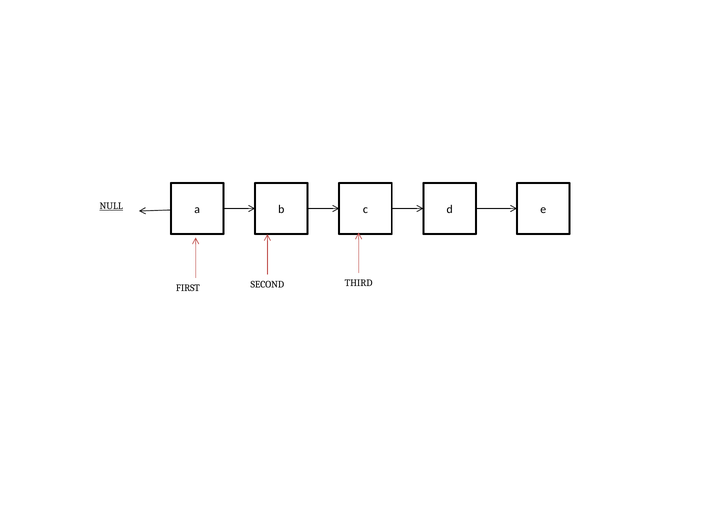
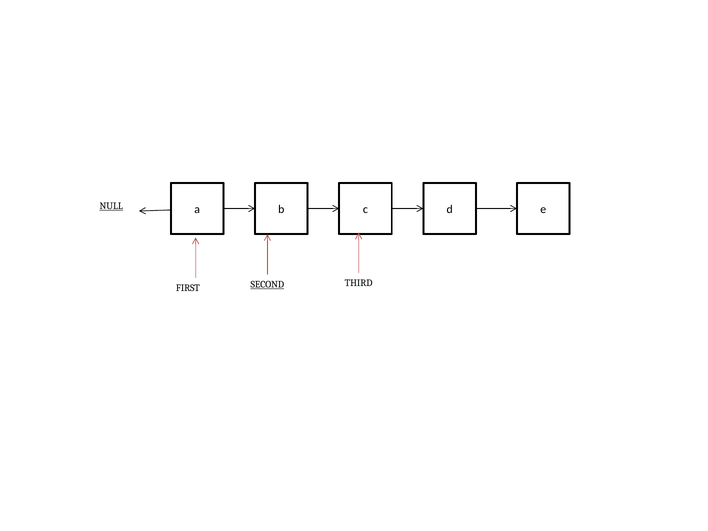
SECOND underline: none -> present
